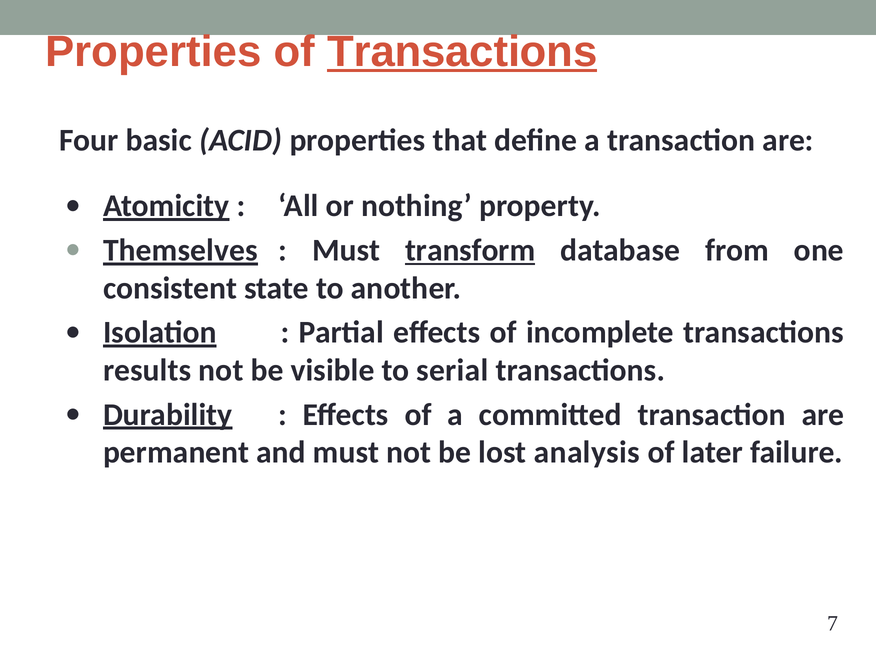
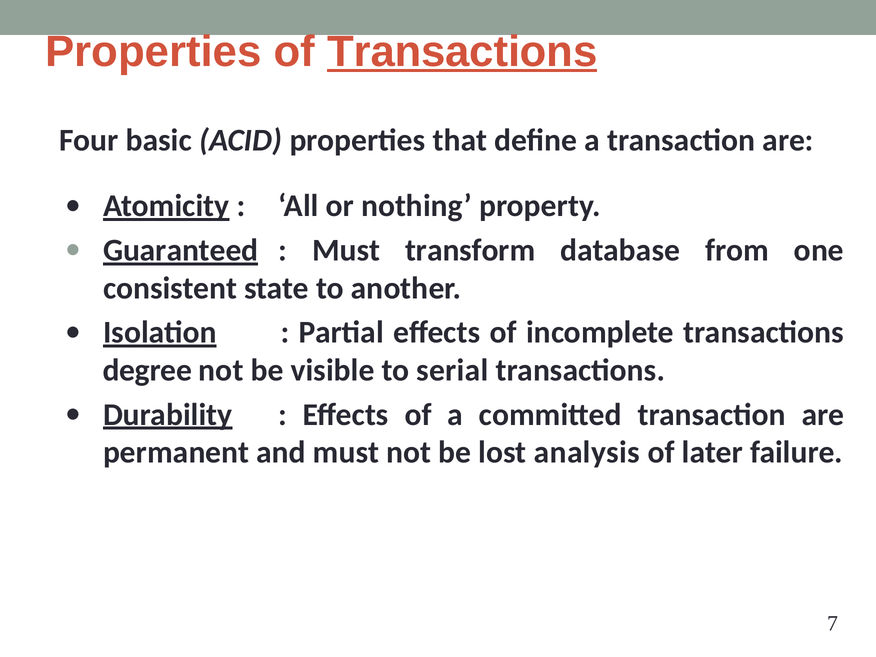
Themselves: Themselves -> Guaranteed
transform underline: present -> none
results: results -> degree
